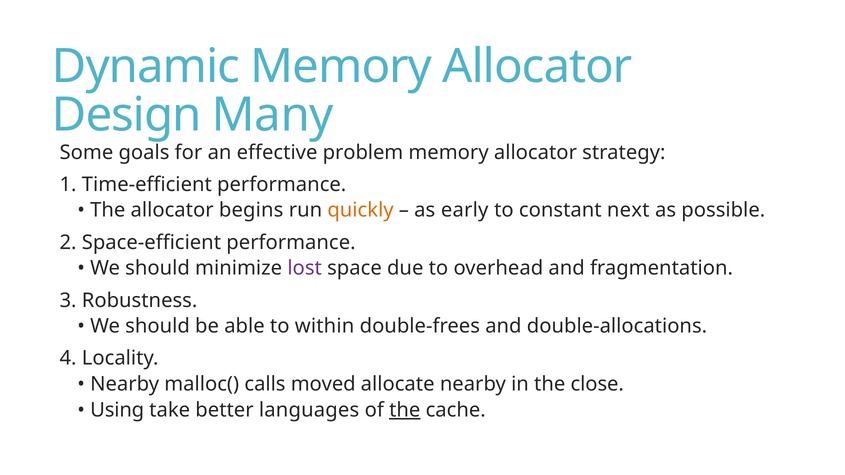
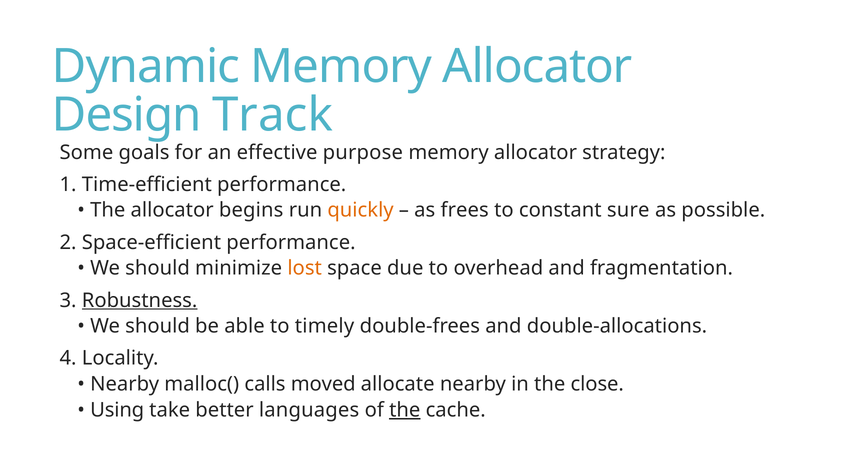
Many: Many -> Track
problem: problem -> purpose
early: early -> frees
next: next -> sure
lost colour: purple -> orange
Robustness underline: none -> present
within: within -> timely
